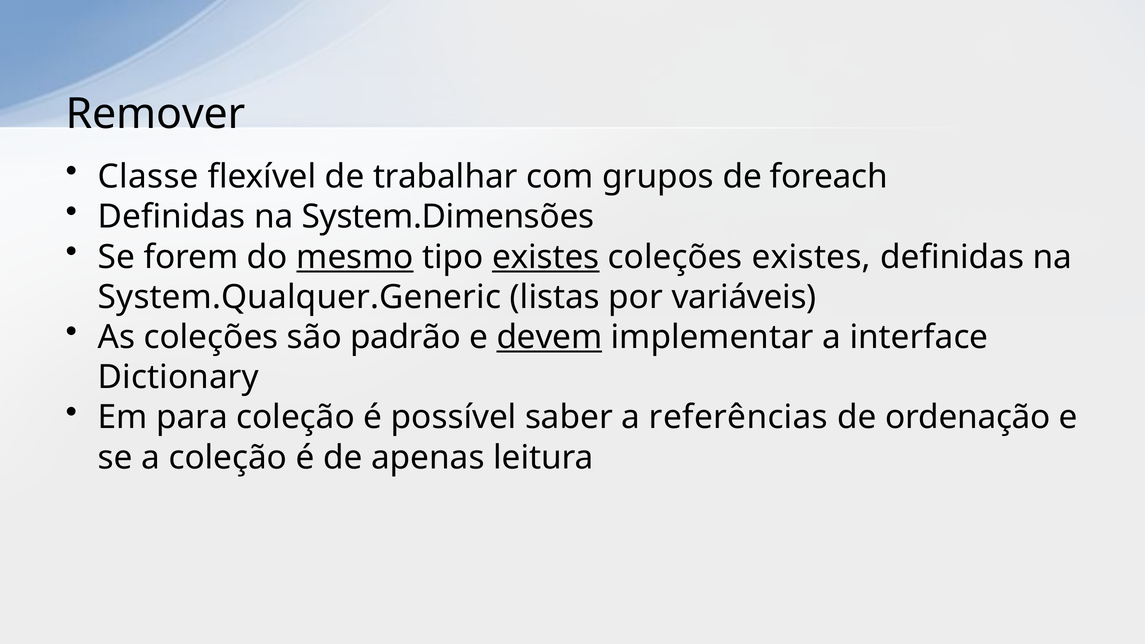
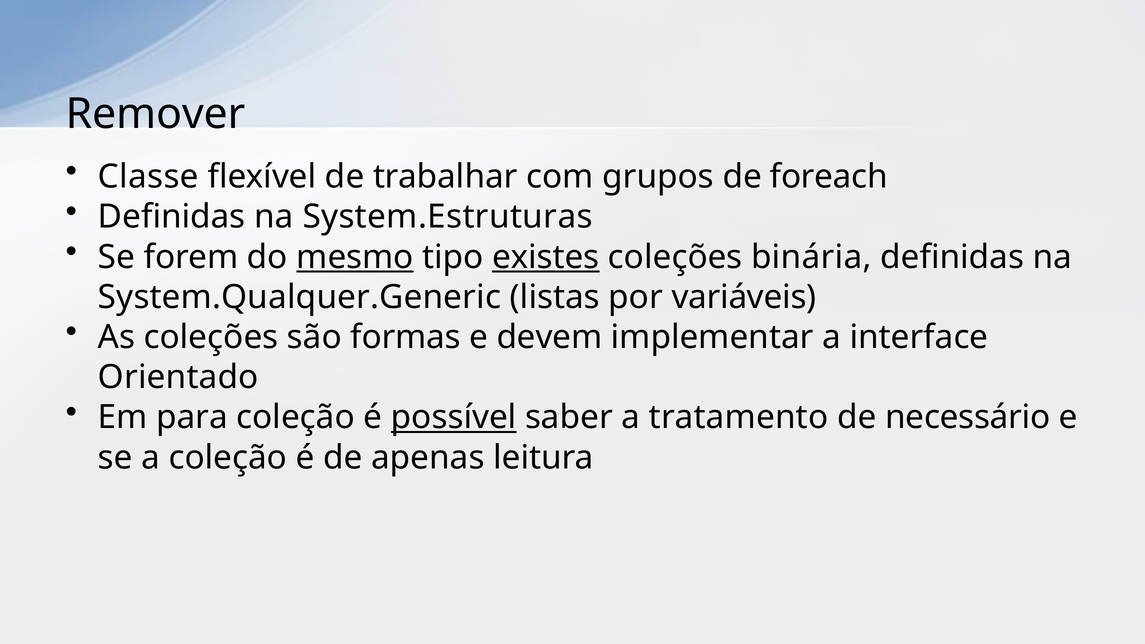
System.Dimensões: System.Dimensões -> System.Estruturas
coleções existes: existes -> binária
padrão: padrão -> formas
devem underline: present -> none
Dictionary: Dictionary -> Orientado
possível underline: none -> present
referências: referências -> tratamento
ordenação: ordenação -> necessário
